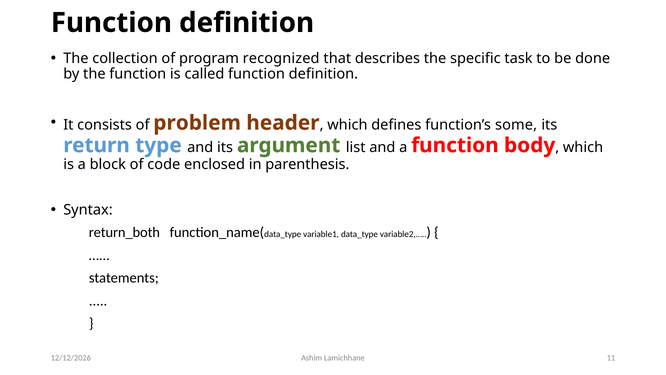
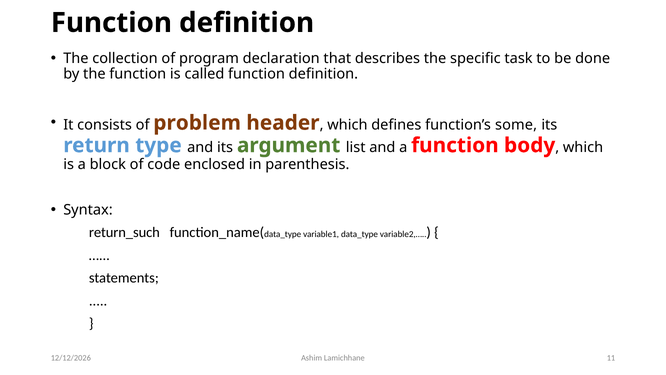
recognized: recognized -> declaration
return_both: return_both -> return_such
